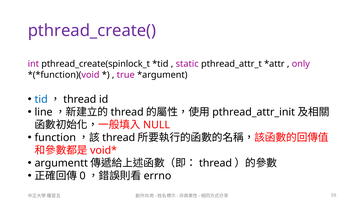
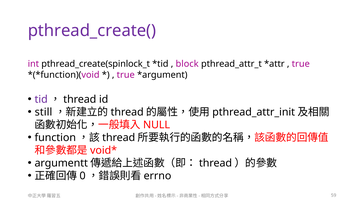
static: static -> block
only at (301, 64): only -> true
tid colour: blue -> purple
line: line -> still
